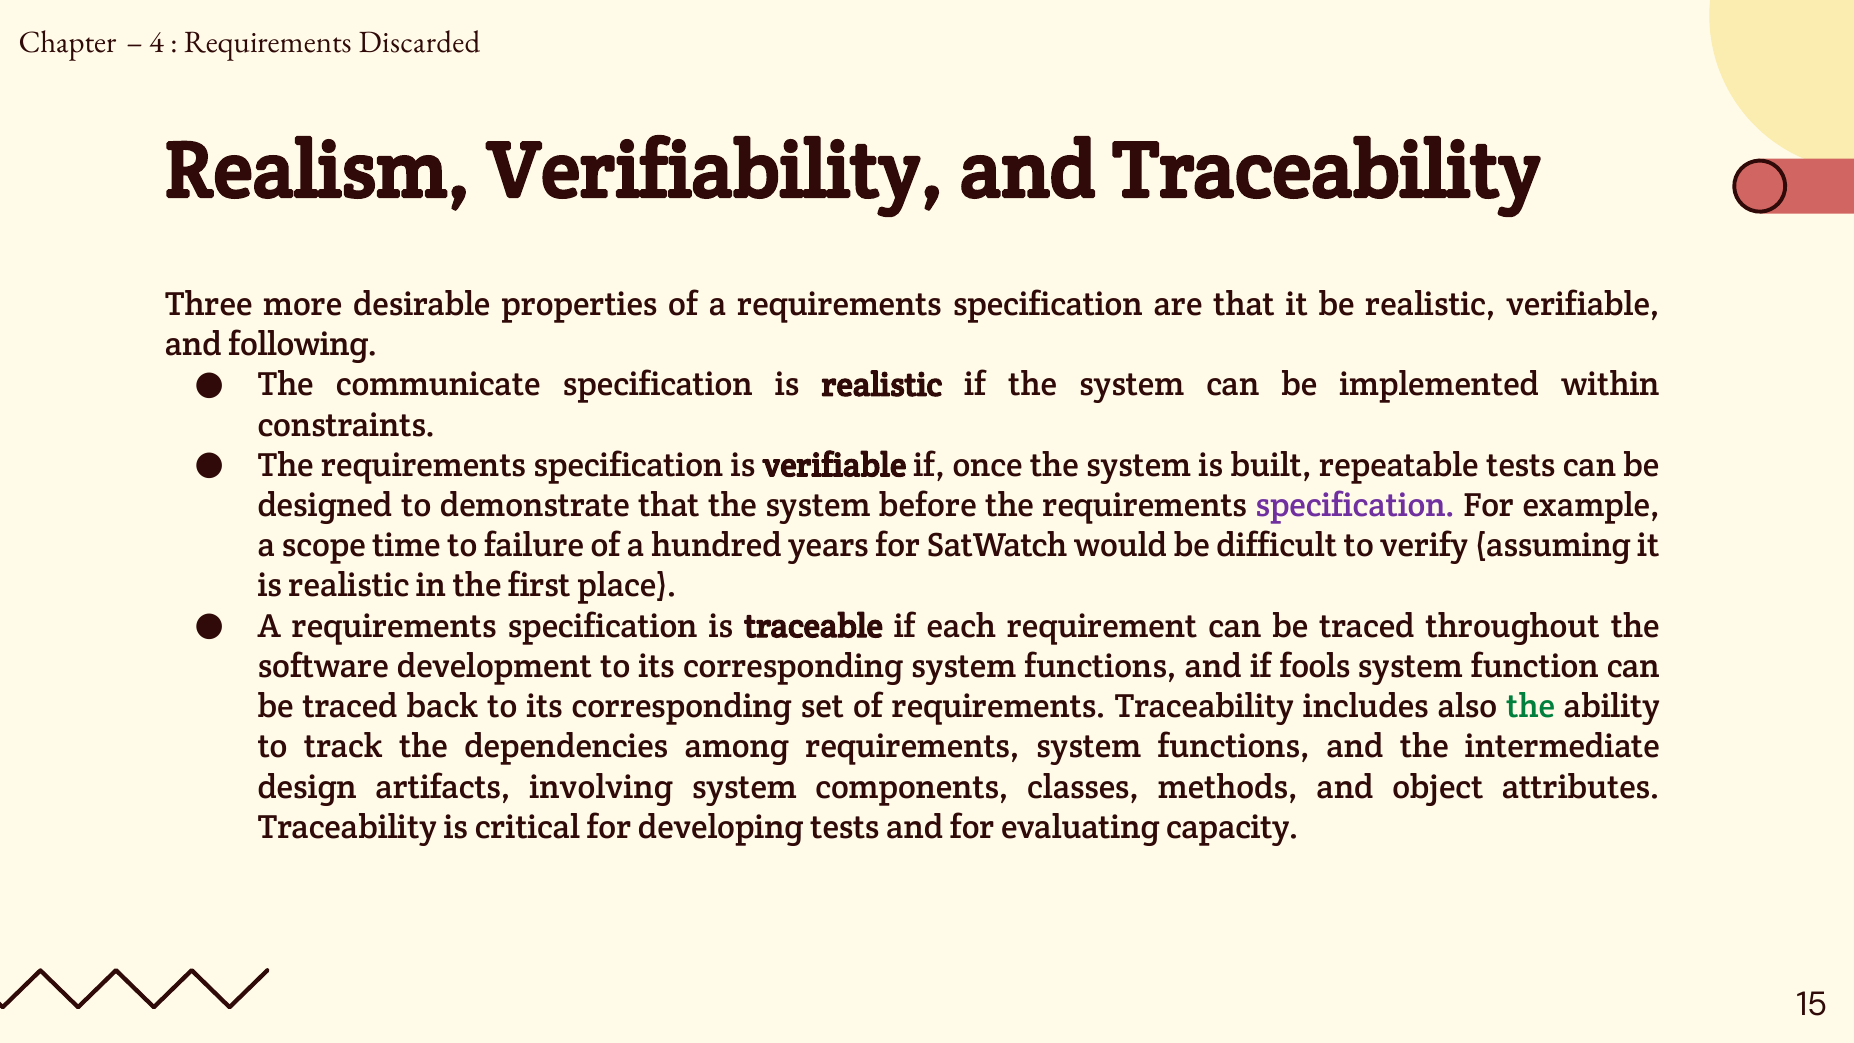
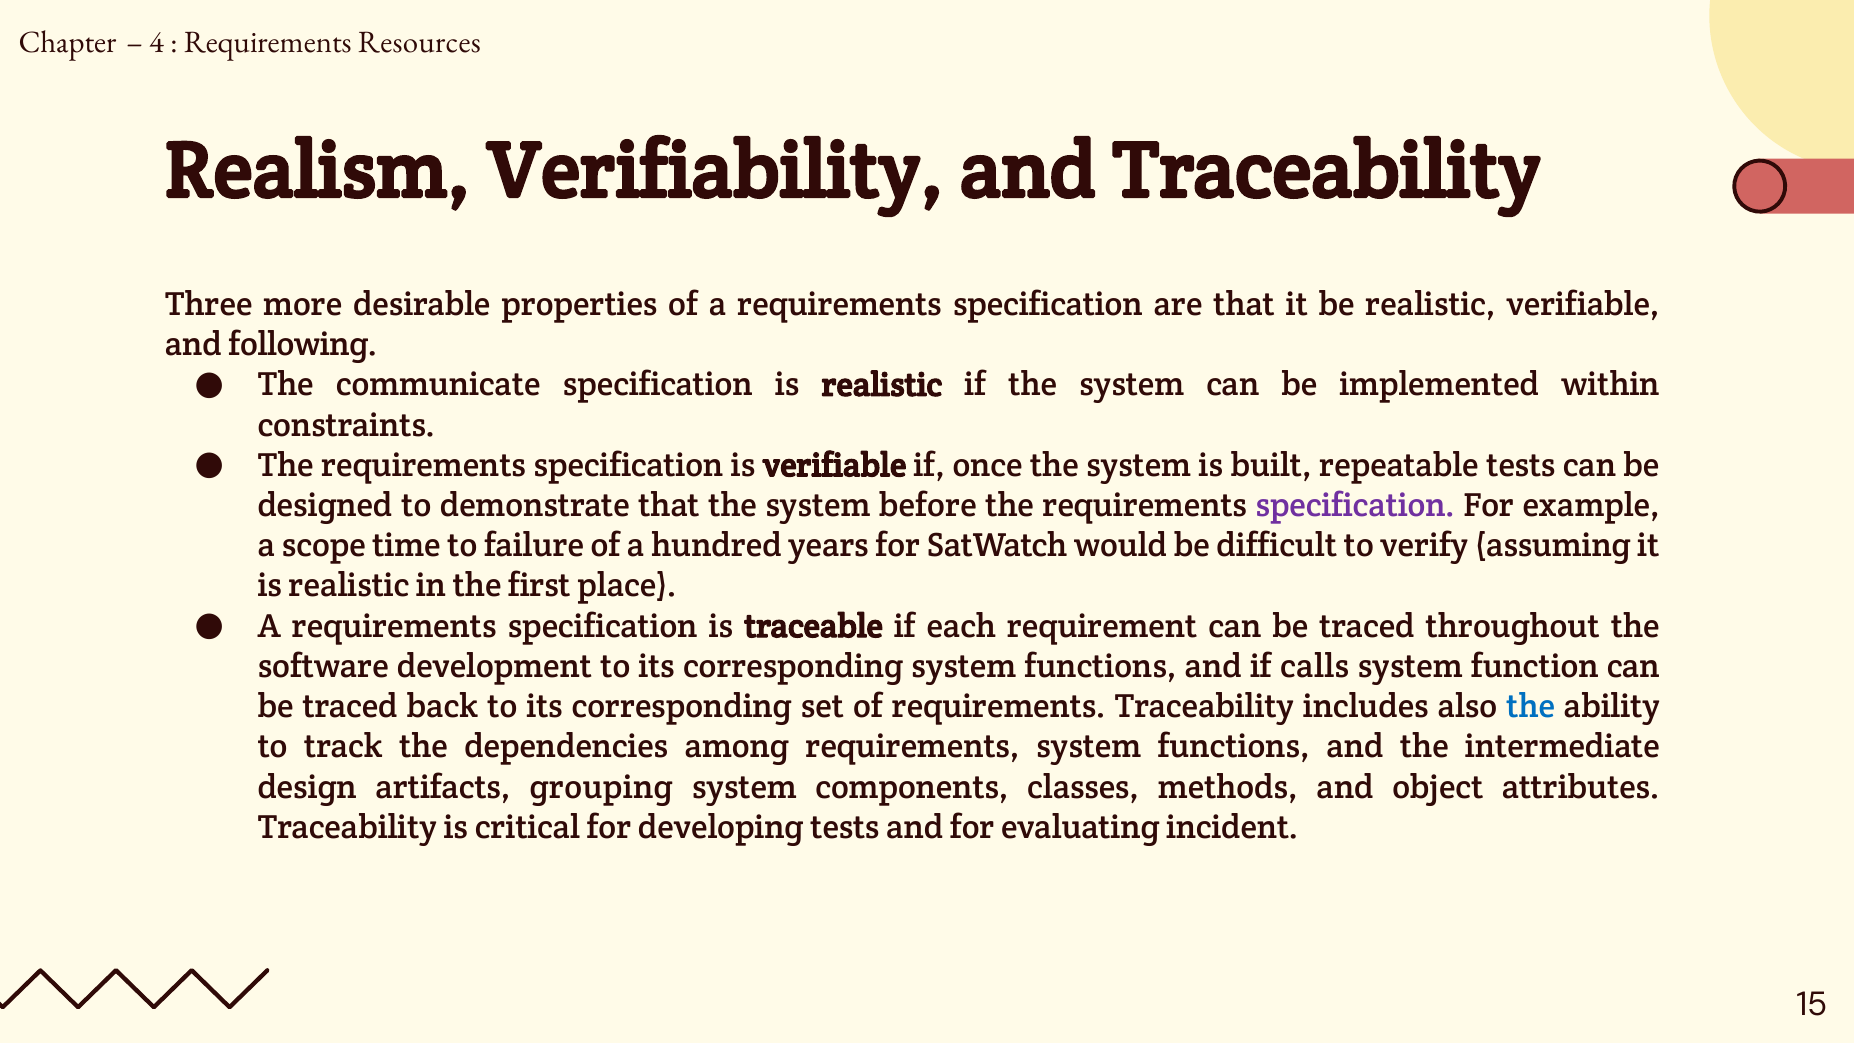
Discarded: Discarded -> Resources
fools: fools -> calls
the at (1531, 706) colour: green -> blue
involving: involving -> grouping
capacity: capacity -> incident
